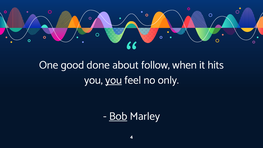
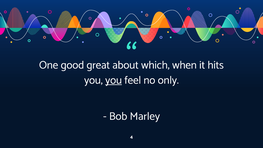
done: done -> great
follow: follow -> which
Bob underline: present -> none
